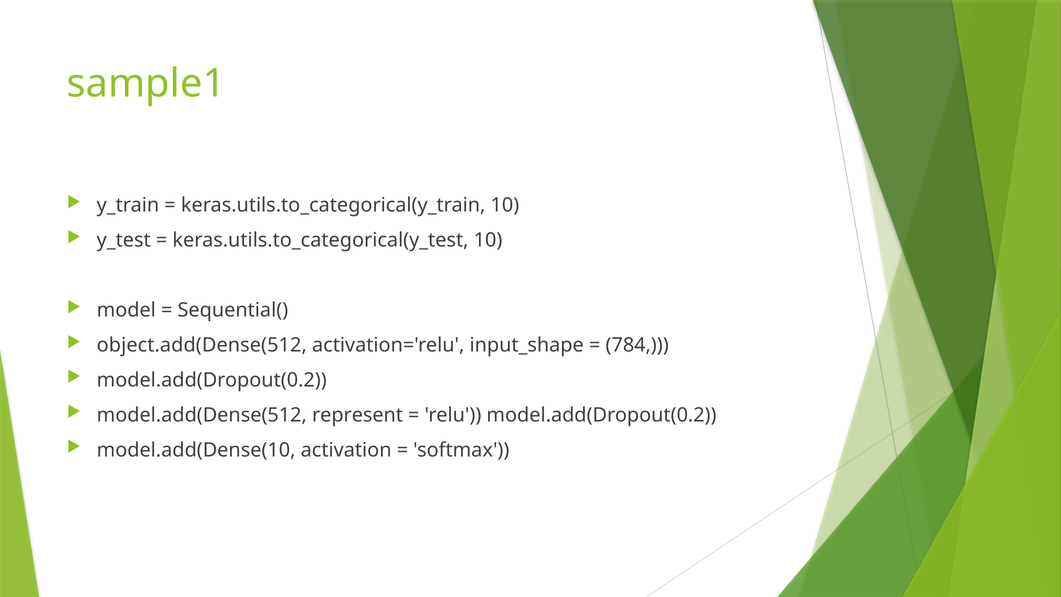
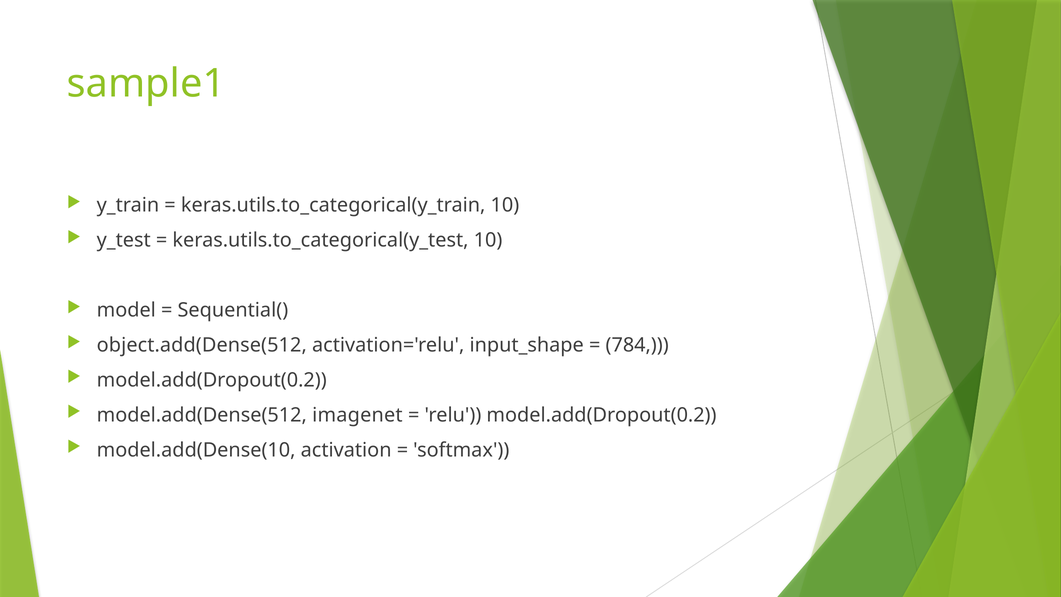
represent: represent -> imagenet
